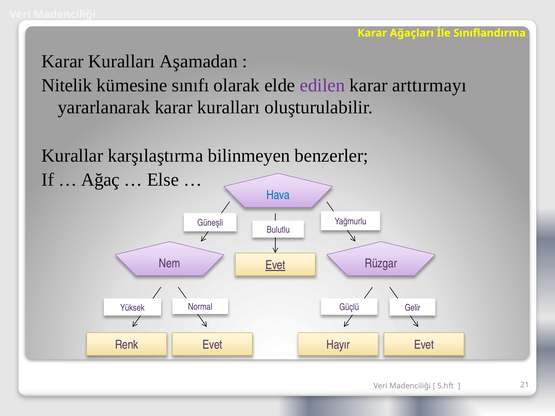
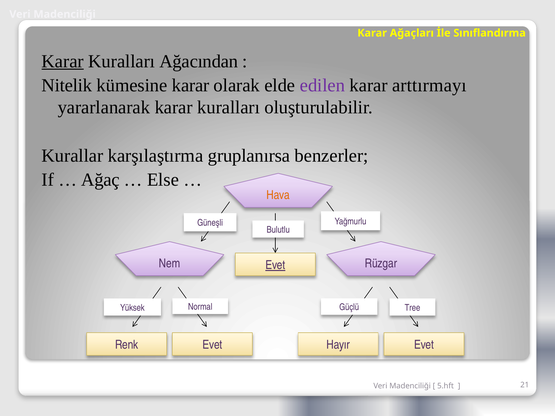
Karar at (63, 61) underline: none -> present
Aşamadan: Aşamadan -> Ağacından
kümesine sınıfı: sınıfı -> karar
bilinmeyen: bilinmeyen -> gruplanırsa
Hava colour: blue -> orange
Gelir: Gelir -> Tree
